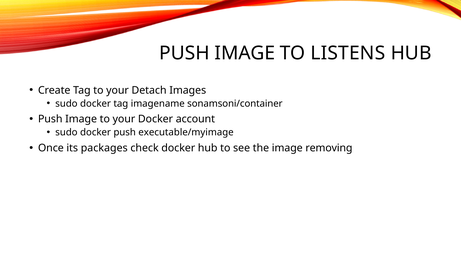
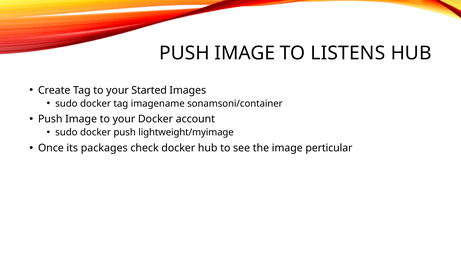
Detach: Detach -> Started
executable/myimage: executable/myimage -> lightweight/myimage
removing: removing -> perticular
